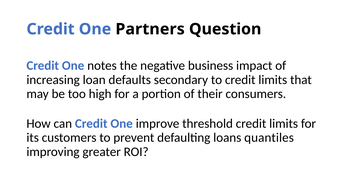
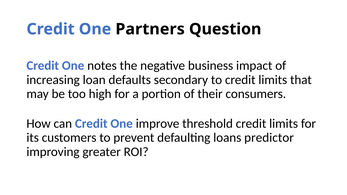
quantiles: quantiles -> predictor
